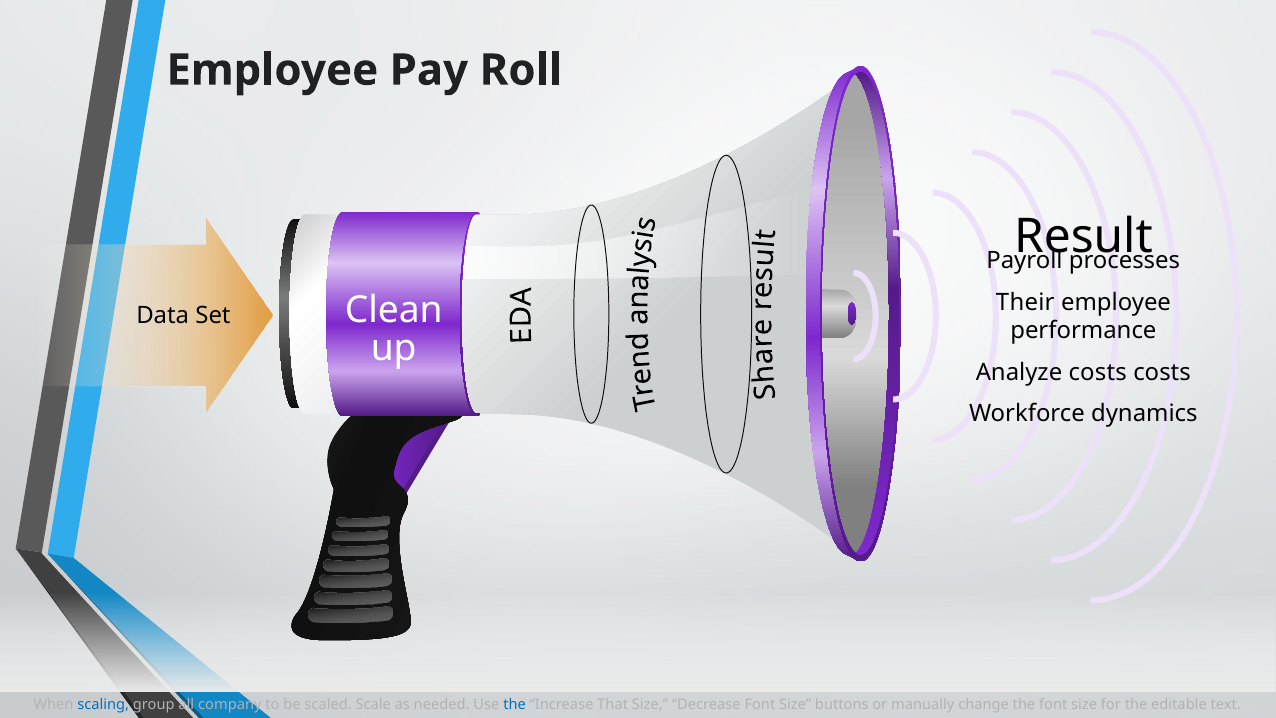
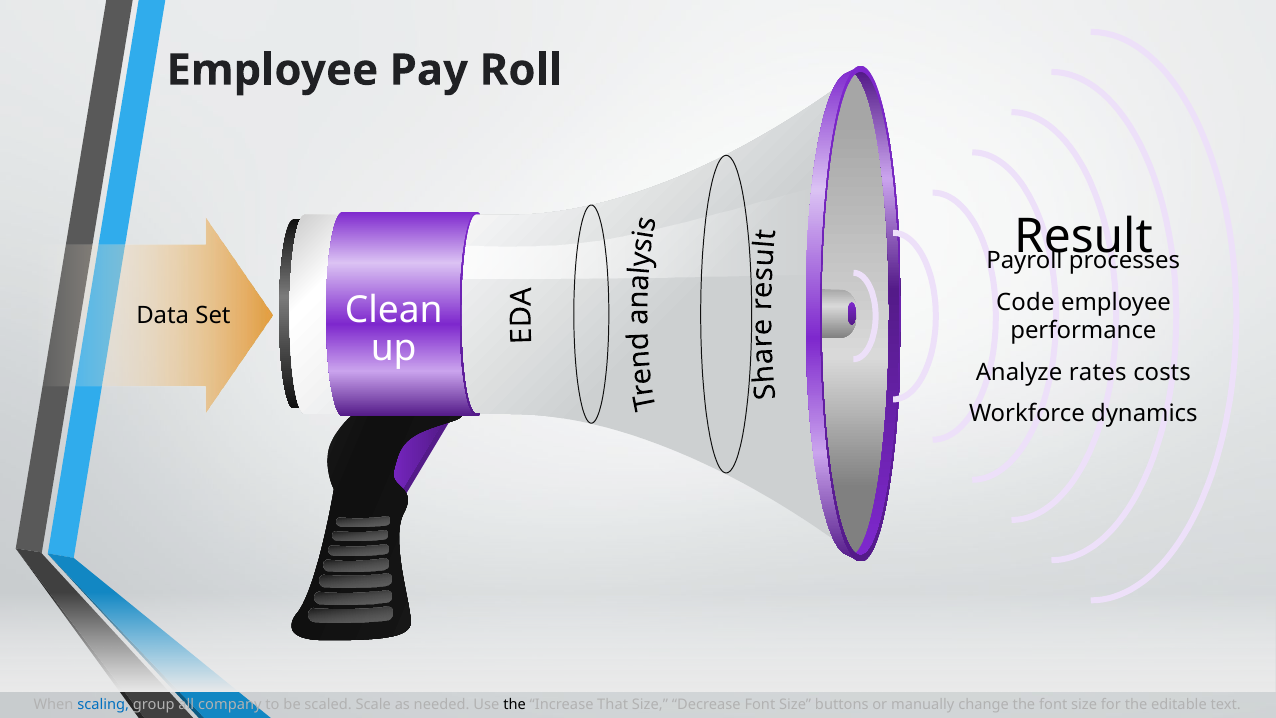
Their: Their -> Code
Analyze costs: costs -> rates
the at (515, 705) colour: blue -> black
